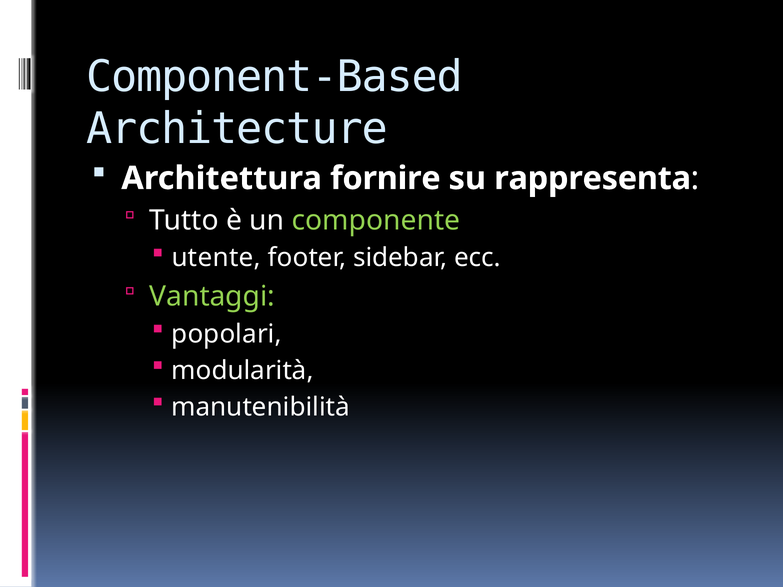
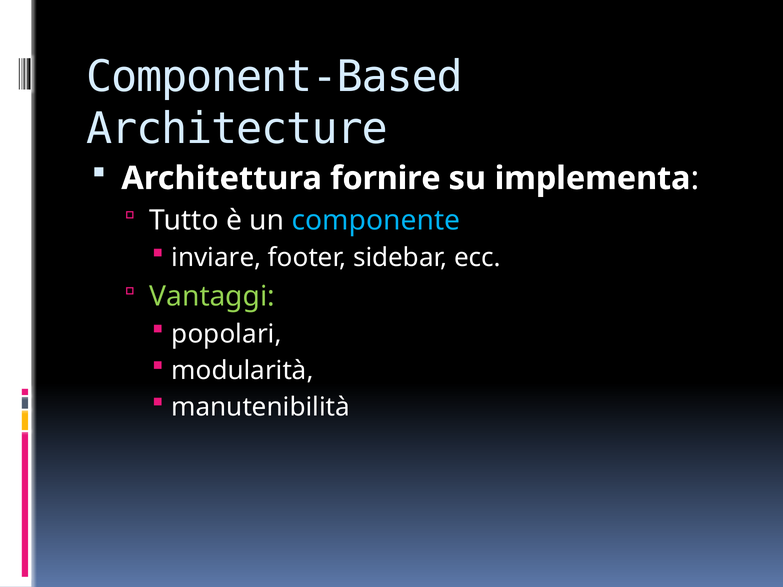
rappresenta: rappresenta -> implementa
componente colour: light green -> light blue
utente: utente -> inviare
